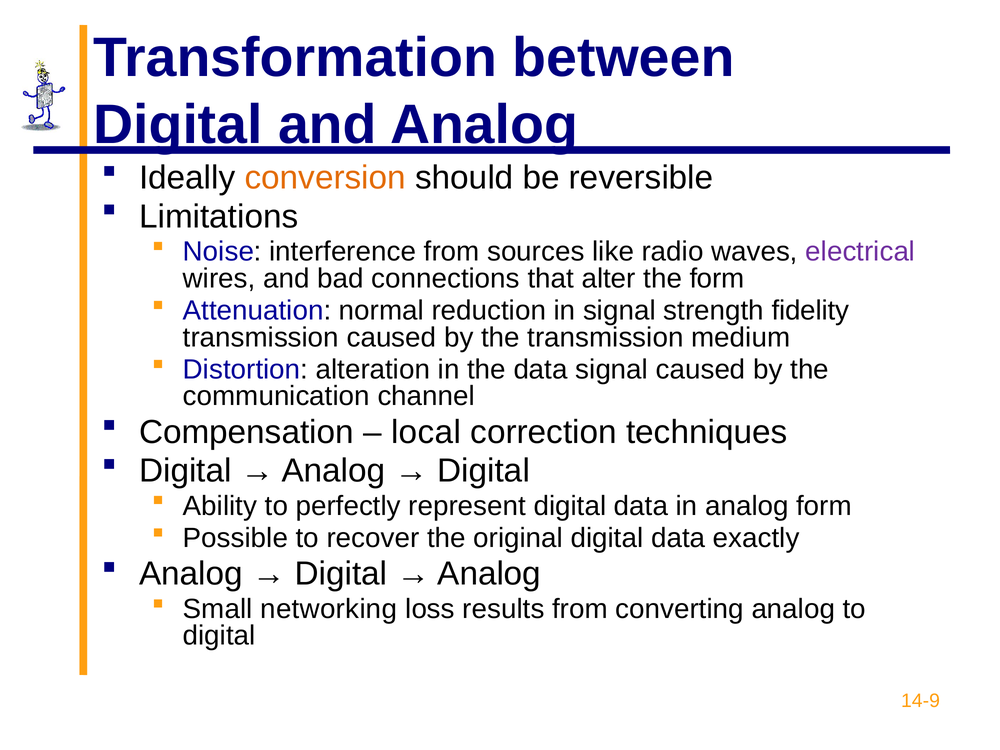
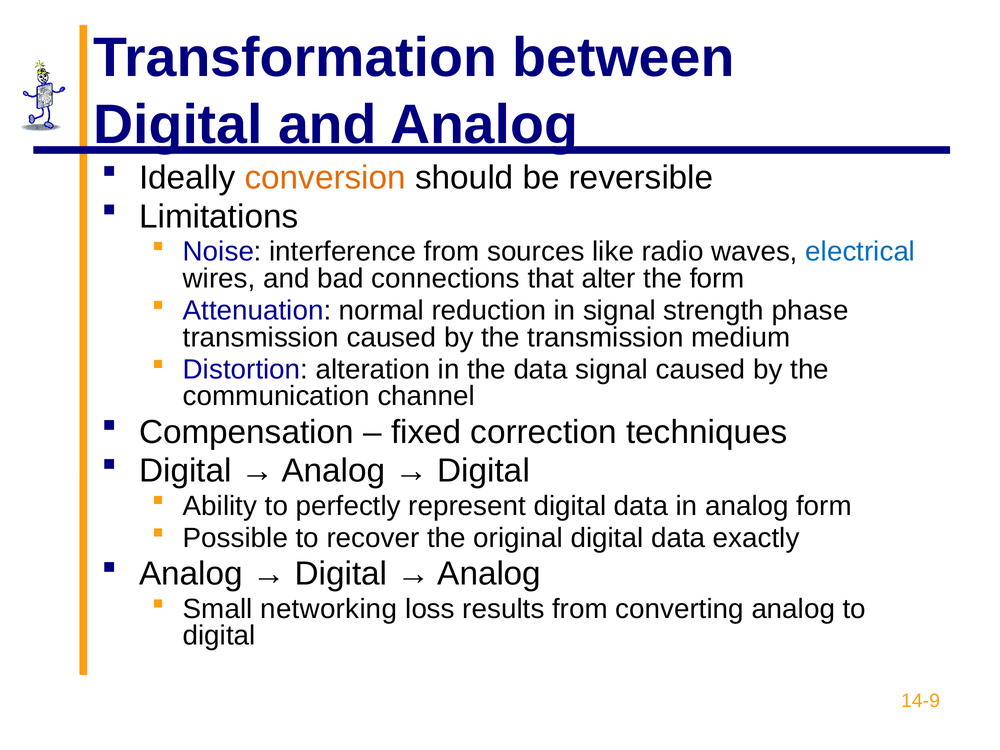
electrical colour: purple -> blue
fidelity: fidelity -> phase
local: local -> fixed
